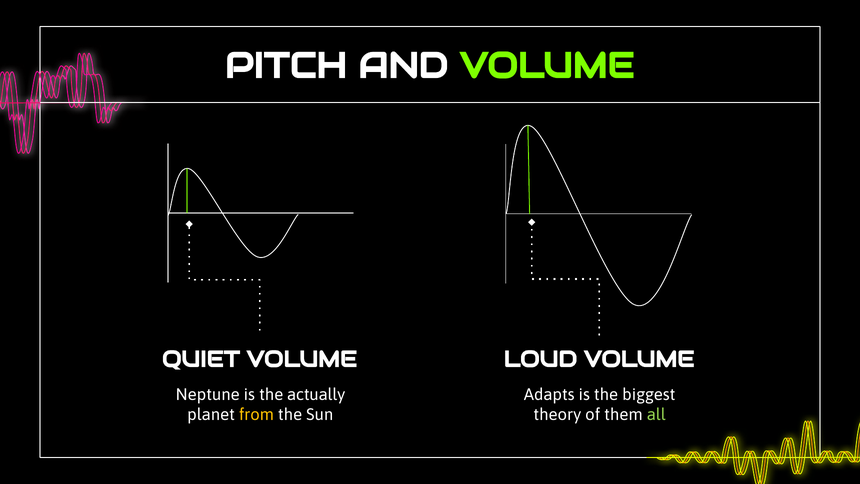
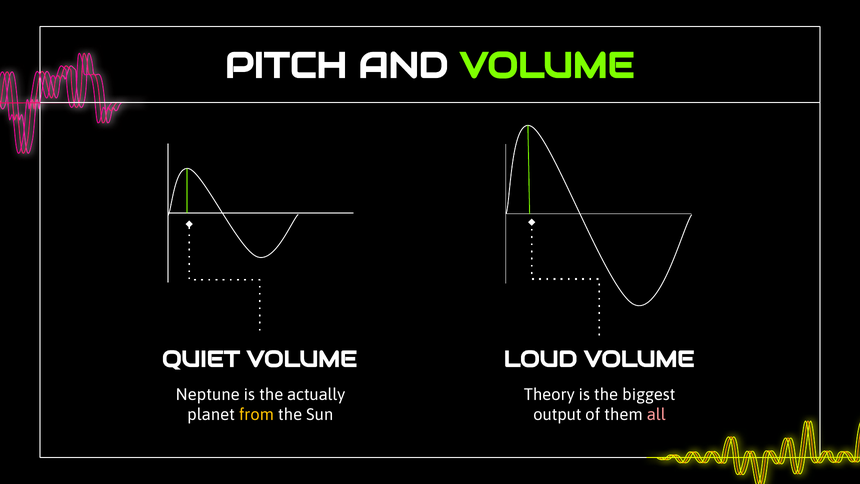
Adapts: Adapts -> Theory
theory: theory -> output
all colour: light green -> pink
